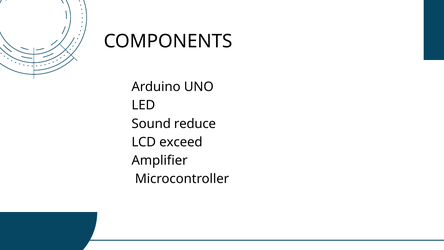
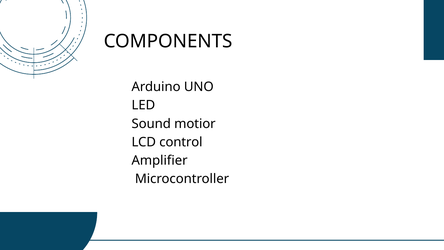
reduce: reduce -> motior
exceed: exceed -> control
